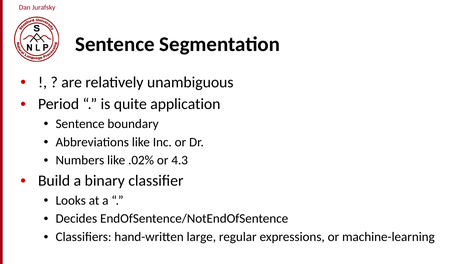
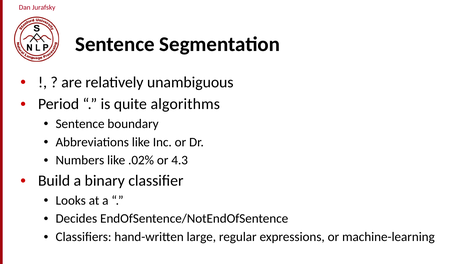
application: application -> algorithms
